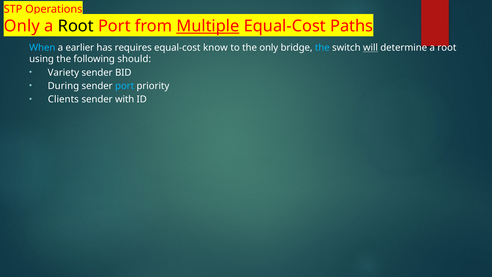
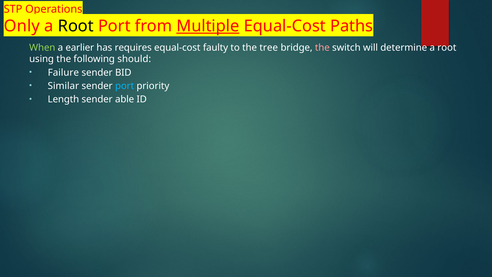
When colour: light blue -> light green
know: know -> faulty
the only: only -> tree
the at (322, 48) colour: light blue -> pink
will underline: present -> none
Variety: Variety -> Failure
During: During -> Similar
Clients: Clients -> Length
with: with -> able
